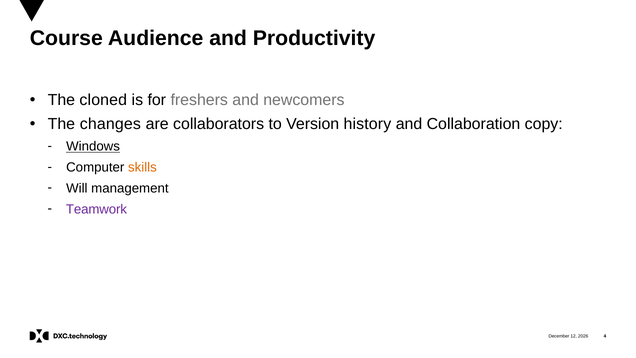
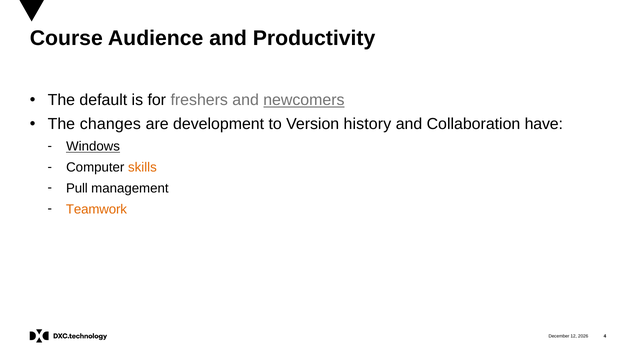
cloned: cloned -> default
newcomers underline: none -> present
collaborators: collaborators -> development
copy: copy -> have
Will: Will -> Pull
Teamwork colour: purple -> orange
